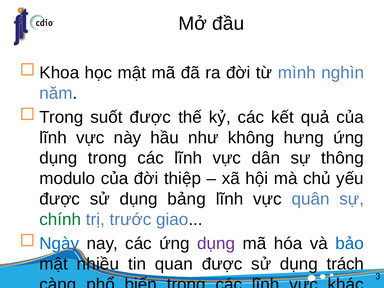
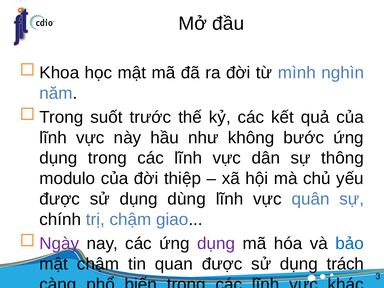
suốt được: được -> trước
hưng: hưng -> bước
bảng: bảng -> dùng
chính colour: green -> black
trị trước: trước -> chậm
Ngày colour: blue -> purple
mật nhiều: nhiều -> chậm
